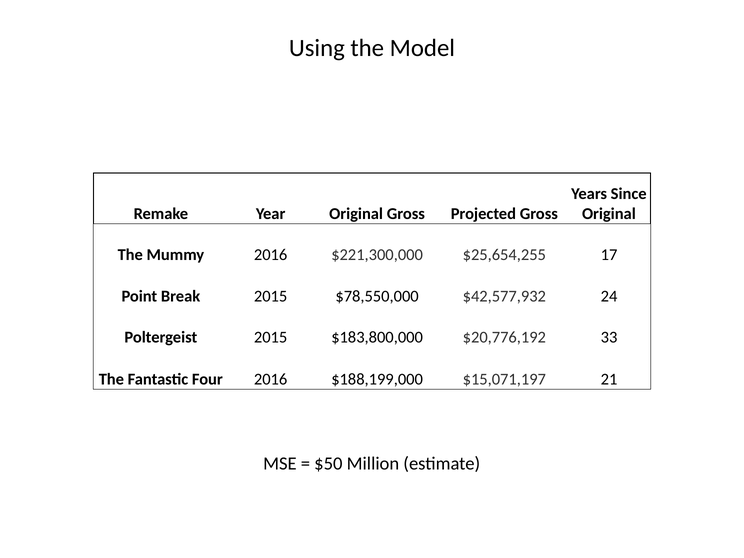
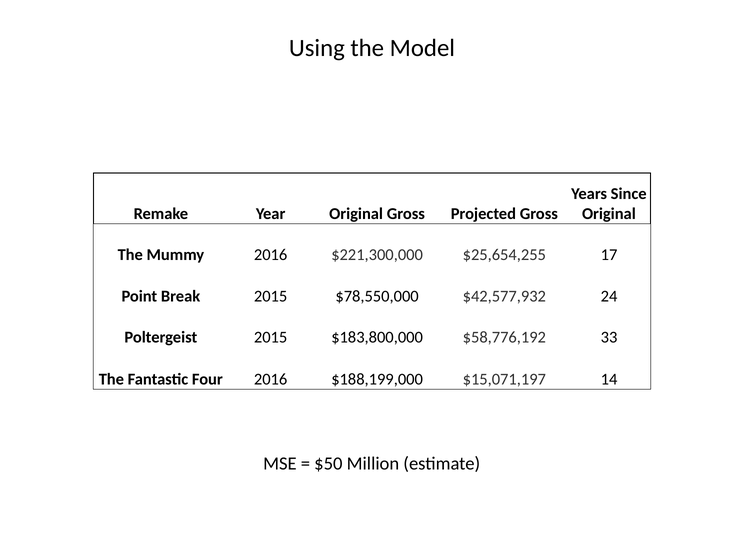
$20,776,192: $20,776,192 -> $58,776,192
21: 21 -> 14
